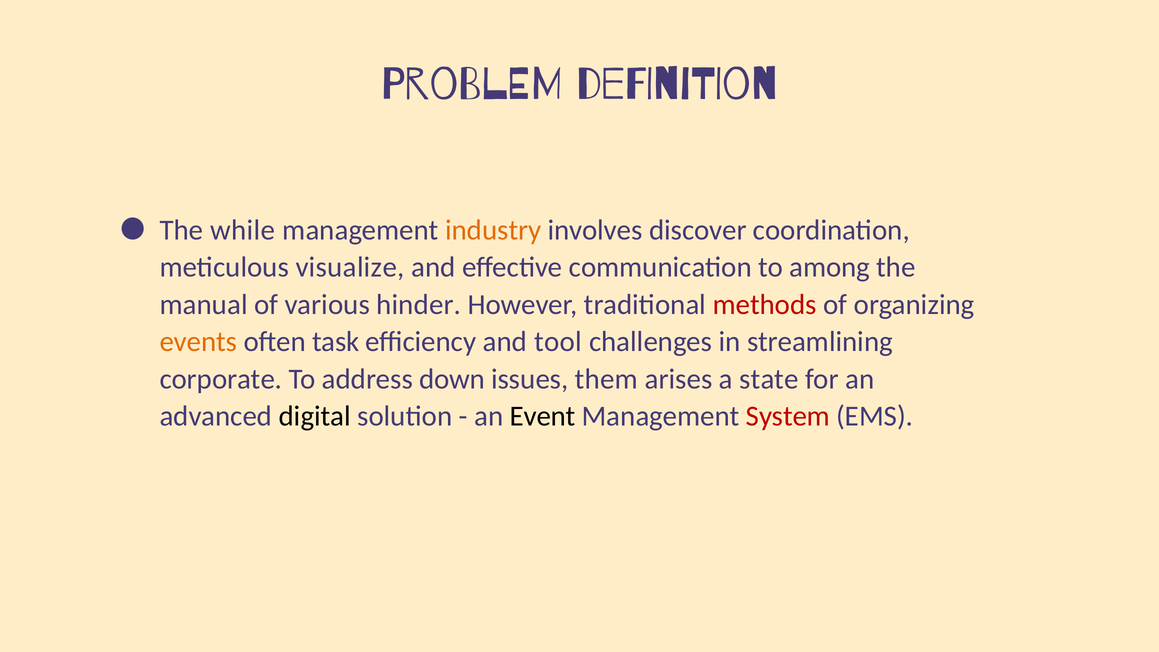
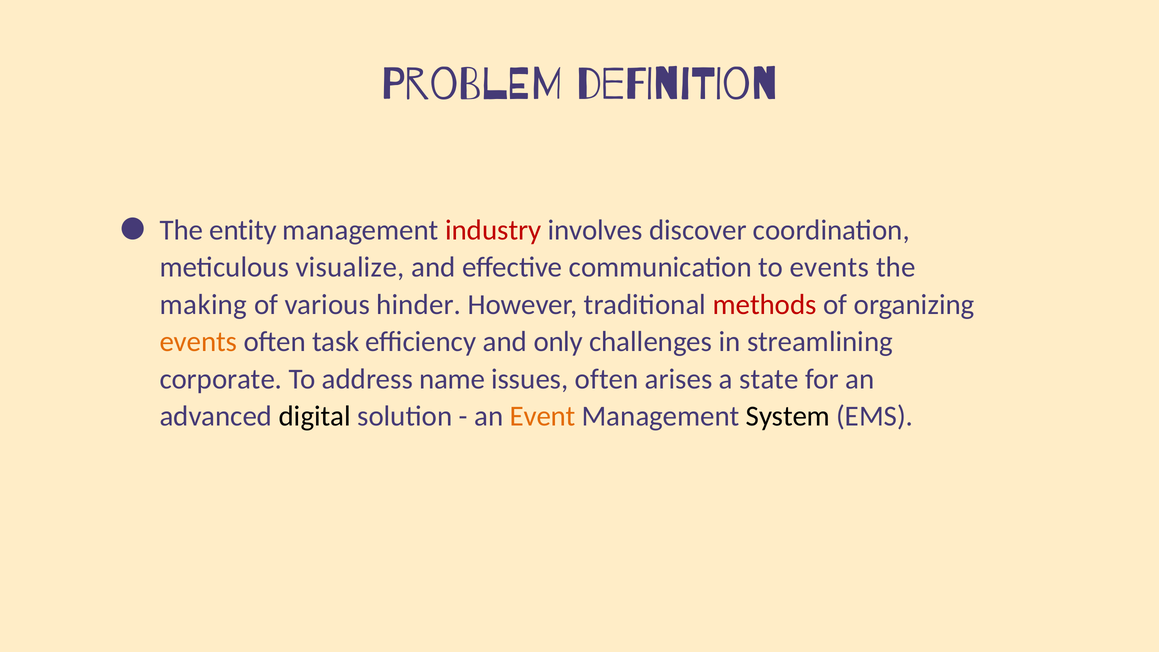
while: while -> entity
industry colour: orange -> red
to among: among -> events
manual: manual -> making
tool: tool -> only
down: down -> name
issues them: them -> often
Event colour: black -> orange
System colour: red -> black
